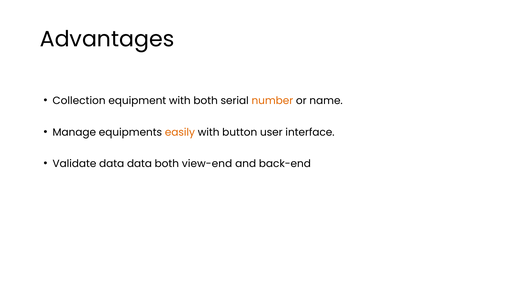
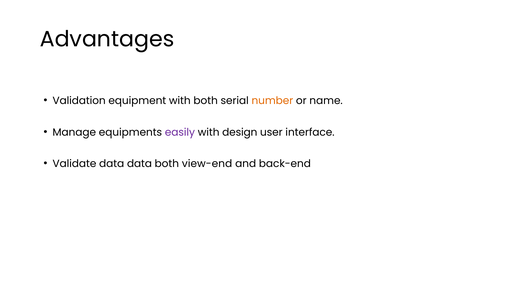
Collection: Collection -> Validation
easily colour: orange -> purple
button: button -> design
